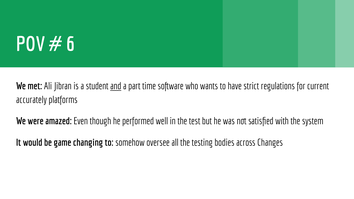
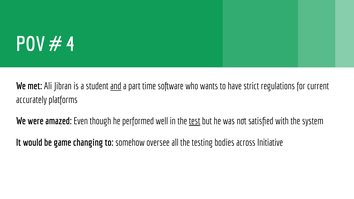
6: 6 -> 4
test underline: none -> present
Changes: Changes -> Initiative
